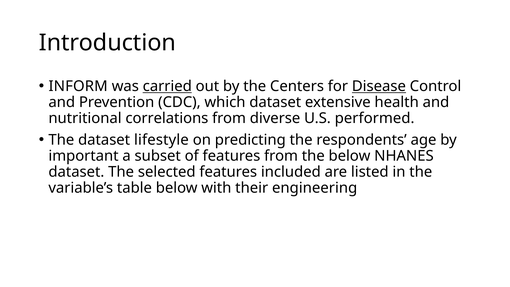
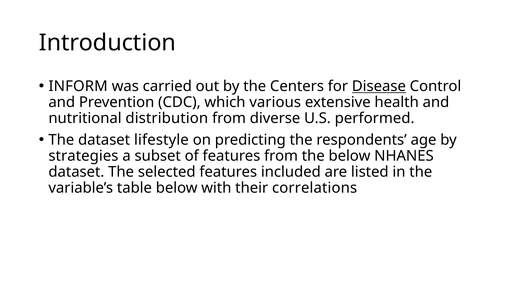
carried underline: present -> none
which dataset: dataset -> various
correlations: correlations -> distribution
important: important -> strategies
engineering: engineering -> correlations
